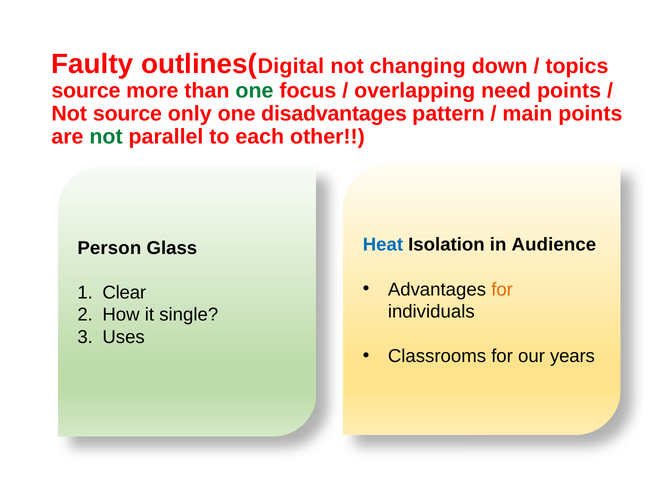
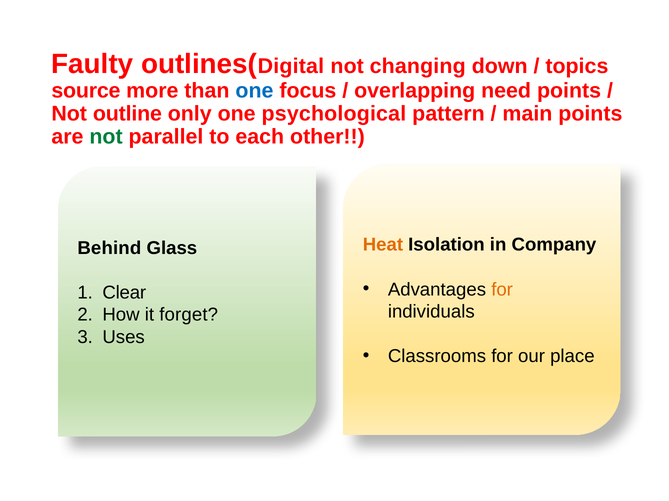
one at (254, 91) colour: green -> blue
Not source: source -> outline
disadvantages: disadvantages -> psychological
Heat colour: blue -> orange
Audience: Audience -> Company
Person: Person -> Behind
single: single -> forget
years: years -> place
